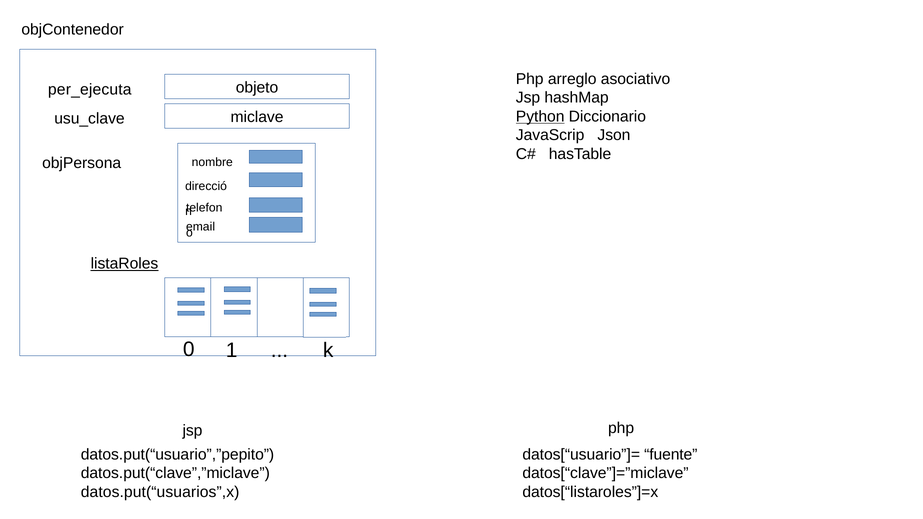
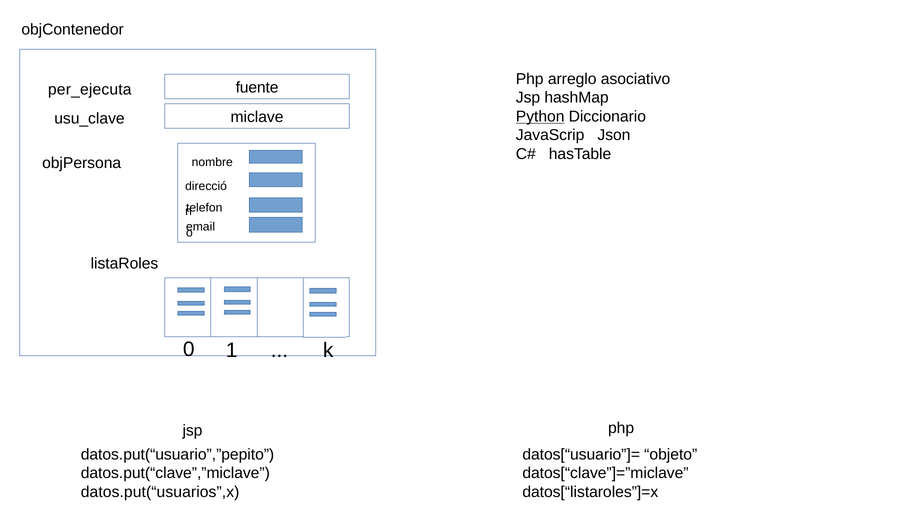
objeto: objeto -> fuente
listaRoles underline: present -> none
fuente: fuente -> objeto
